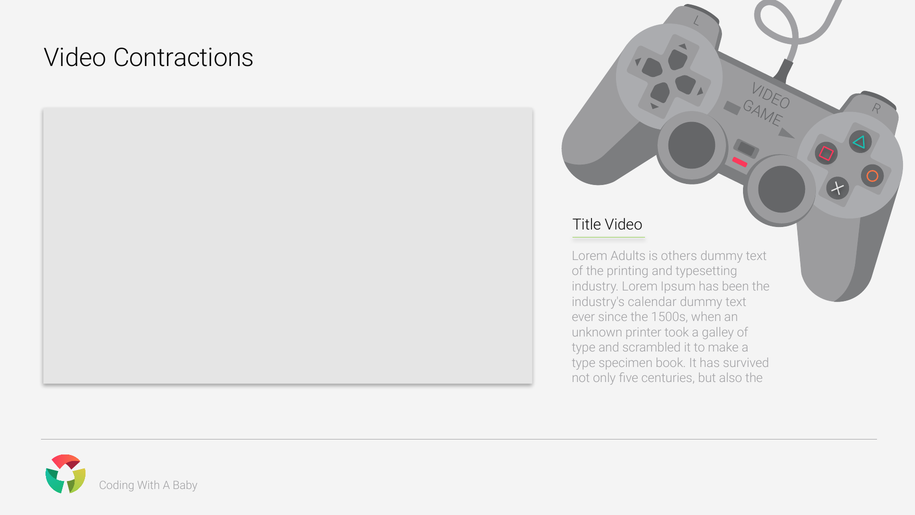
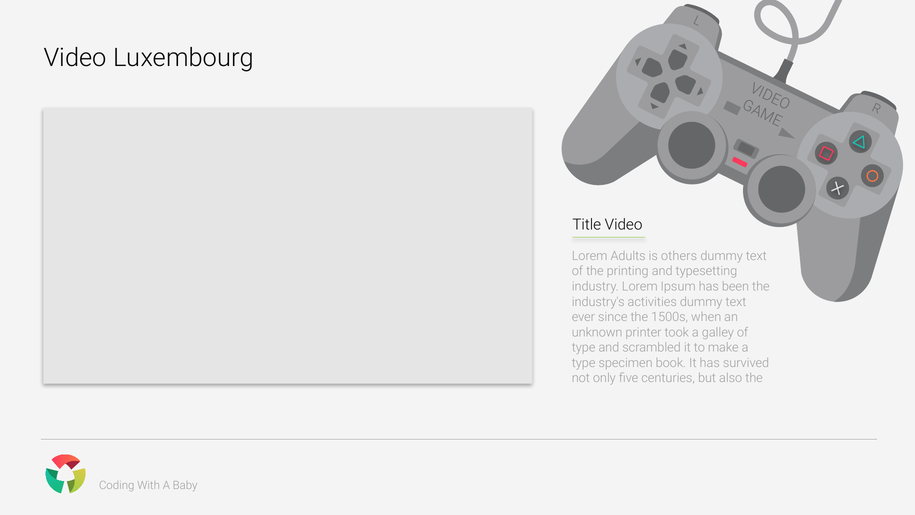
Contractions: Contractions -> Luxembourg
calendar: calendar -> activities
